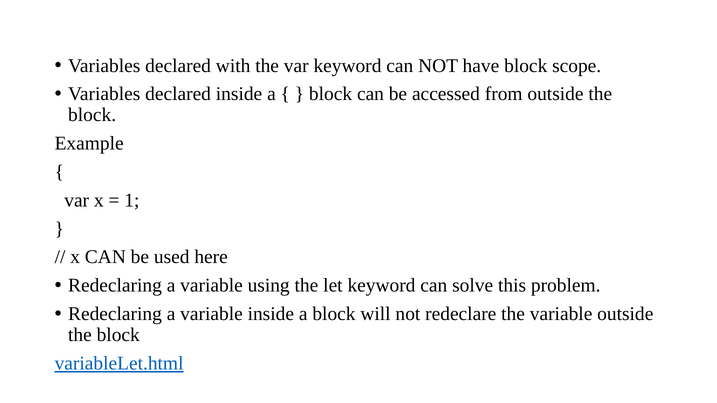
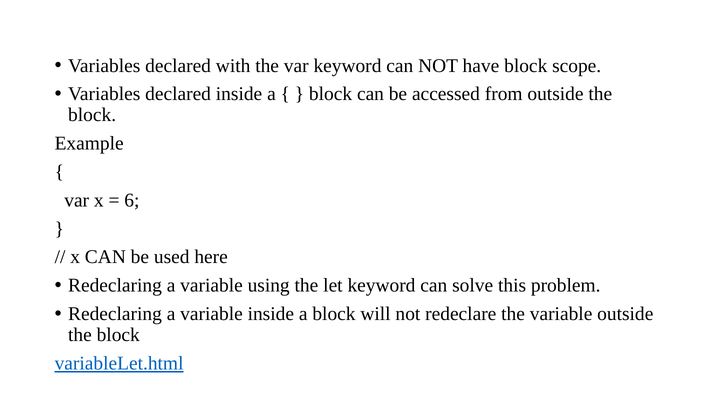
1: 1 -> 6
